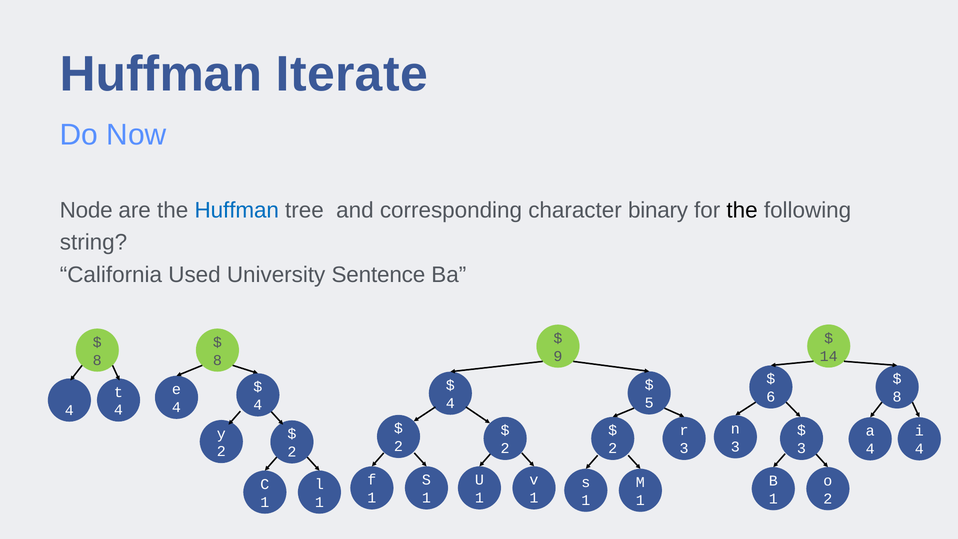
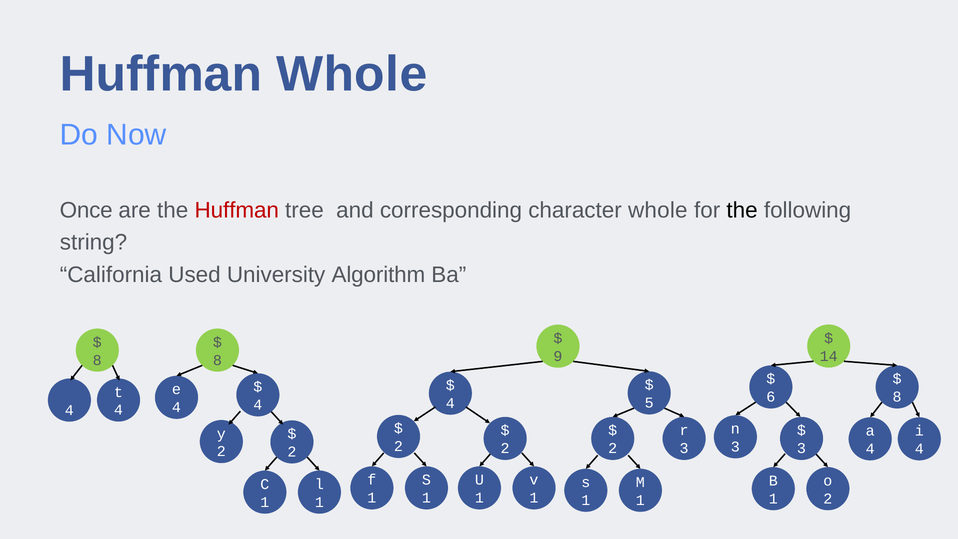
Huffman Iterate: Iterate -> Whole
Node: Node -> Once
Huffman at (237, 210) colour: blue -> red
character binary: binary -> whole
Sentence: Sentence -> Algorithm
